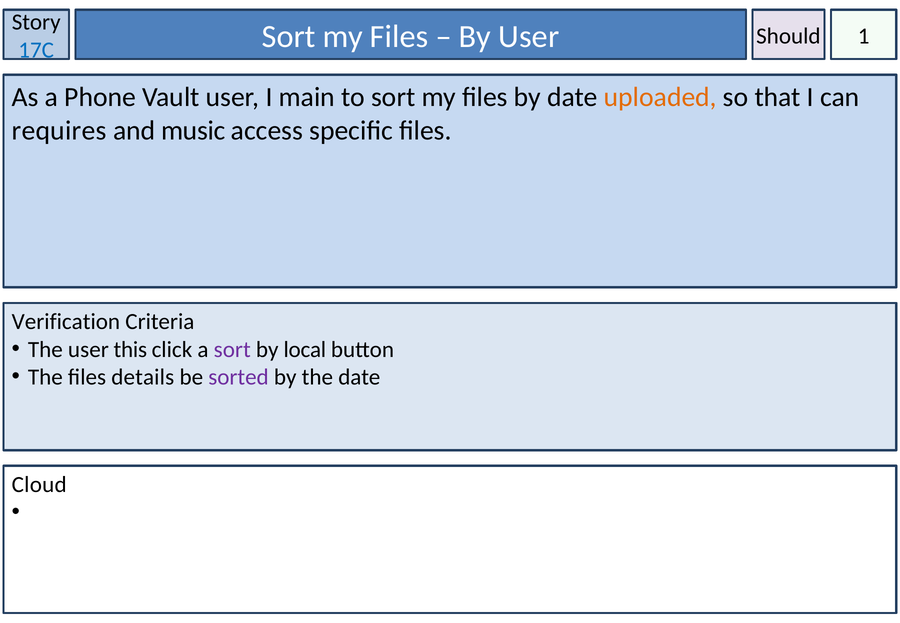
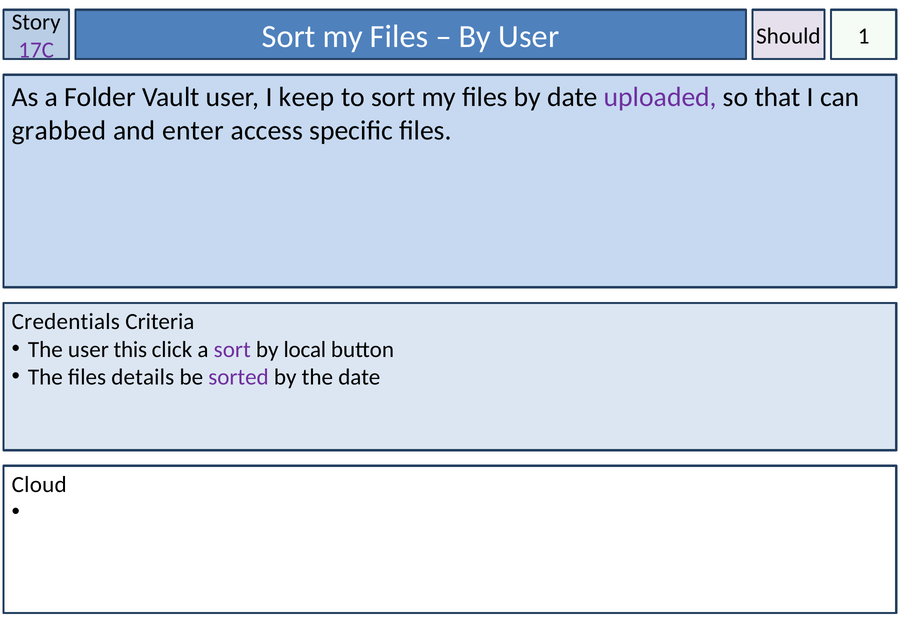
17C colour: blue -> purple
Phone: Phone -> Folder
main: main -> keep
uploaded colour: orange -> purple
requires: requires -> grabbed
music: music -> enter
Verification: Verification -> Credentials
